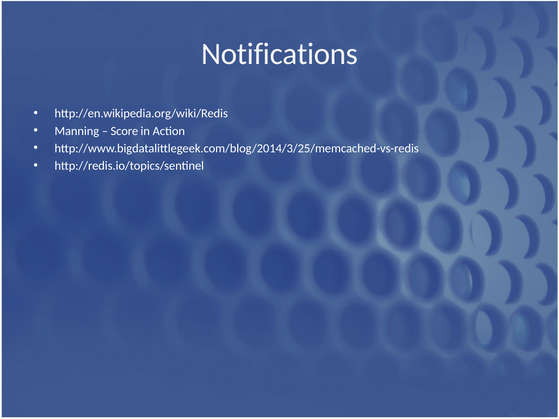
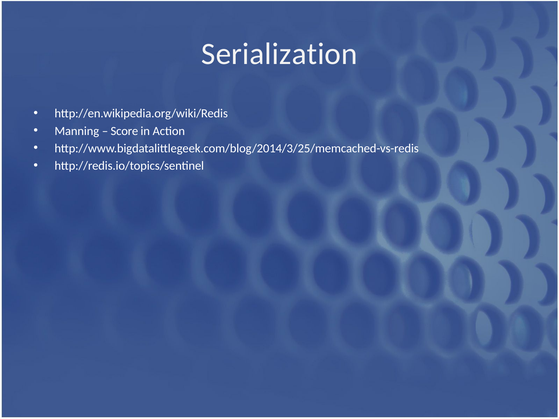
Notifications: Notifications -> Serialization
